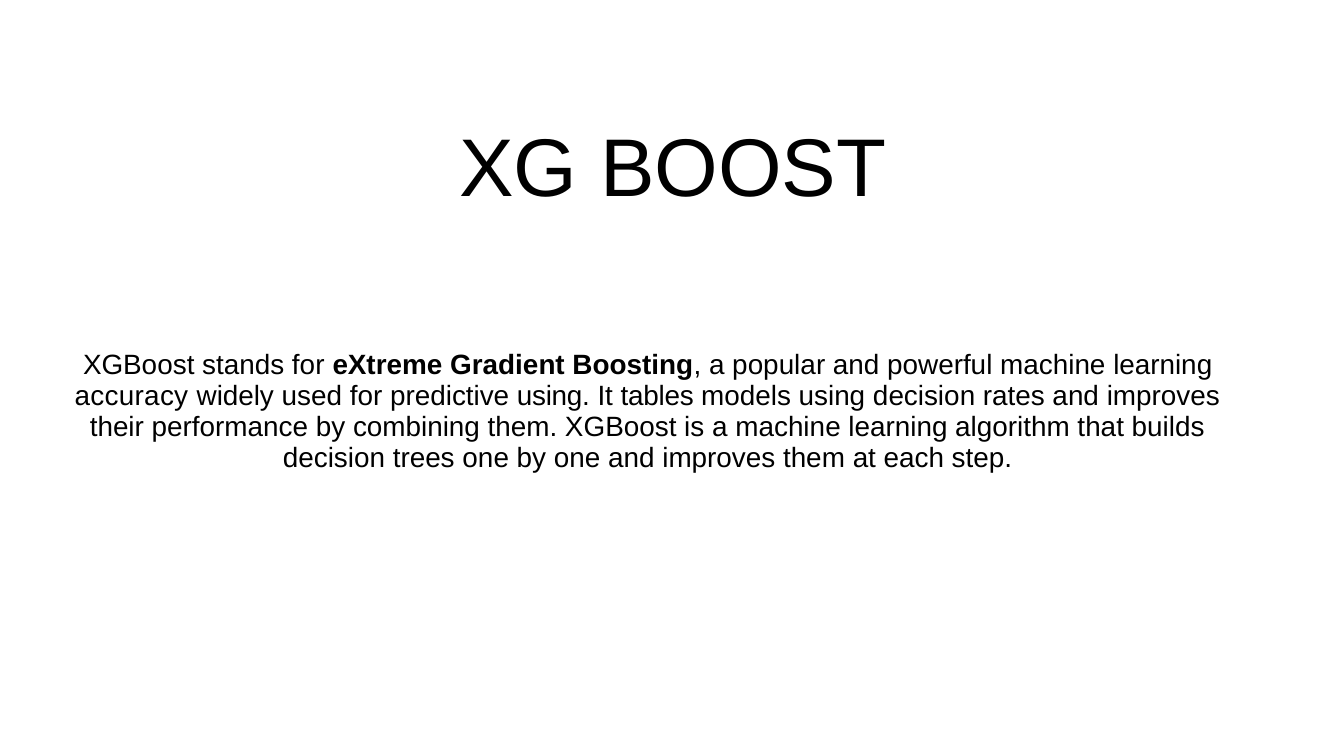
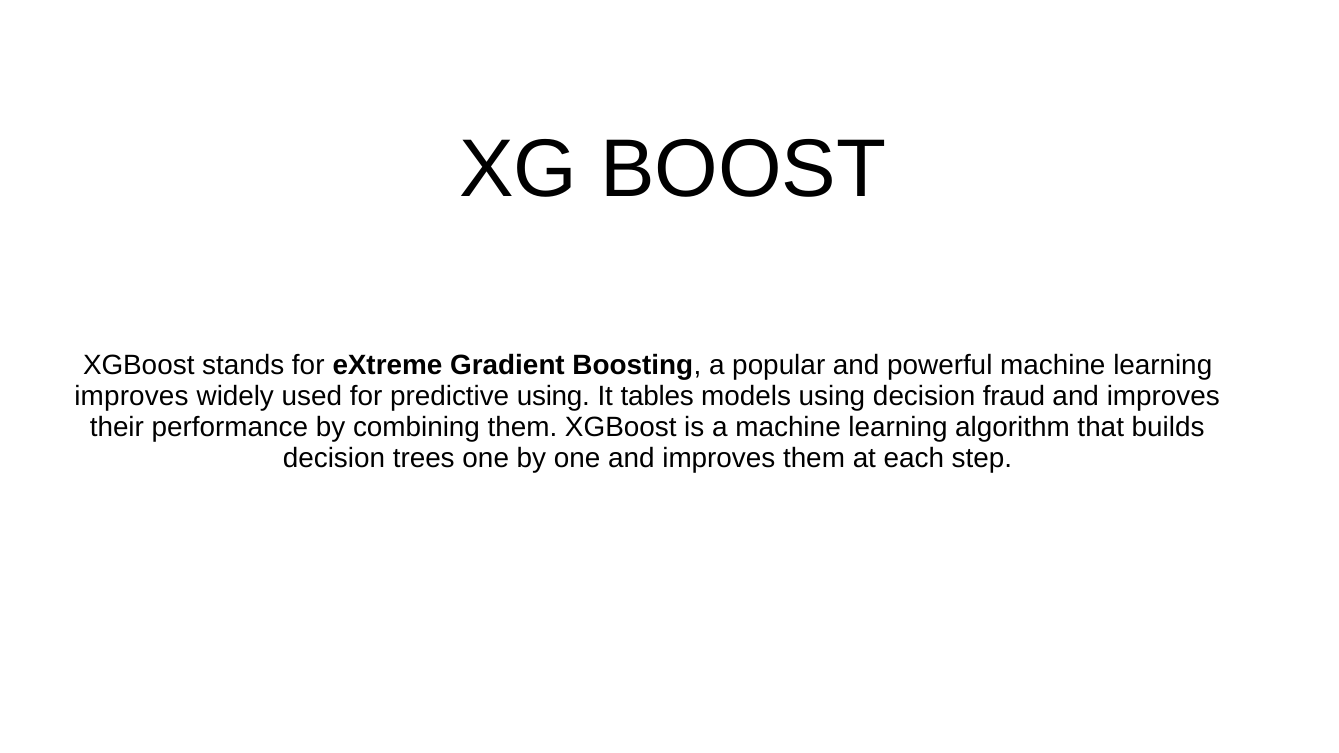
accuracy at (131, 396): accuracy -> improves
rates: rates -> fraud
